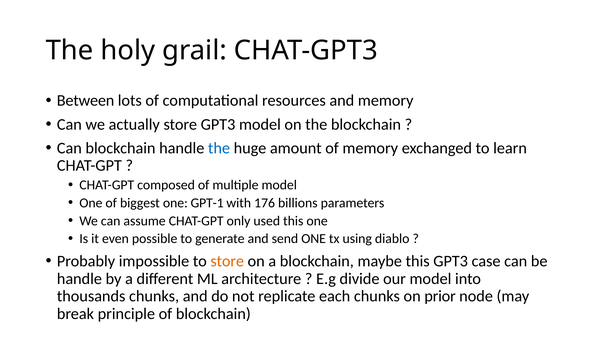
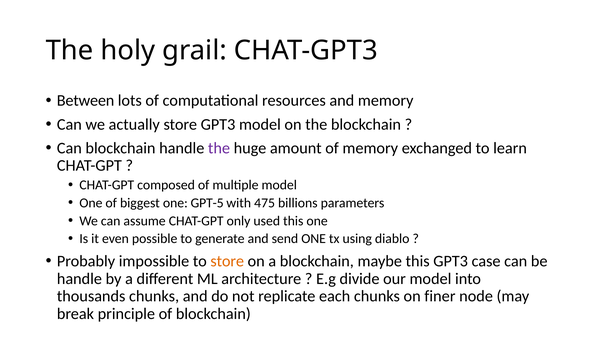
the at (219, 148) colour: blue -> purple
GPT-1: GPT-1 -> GPT-5
176: 176 -> 475
prior: prior -> finer
